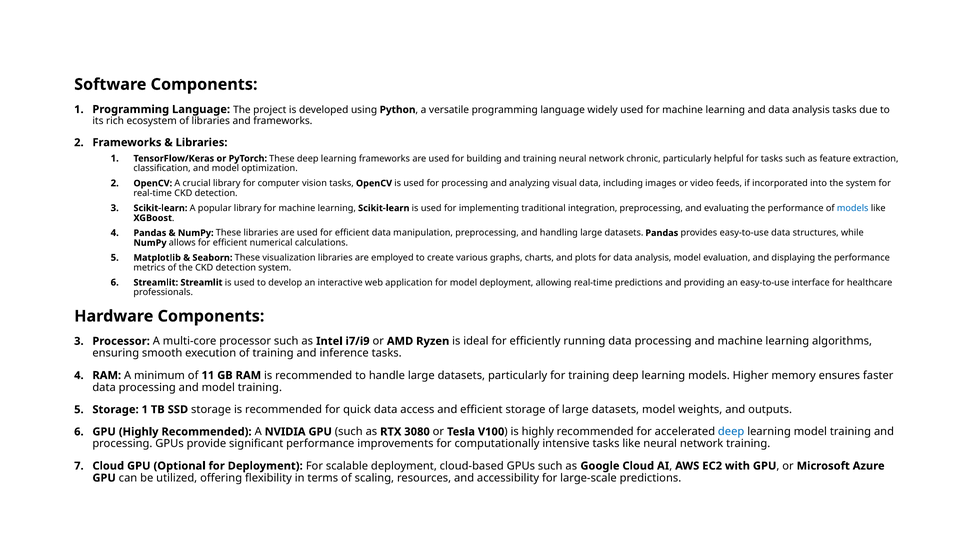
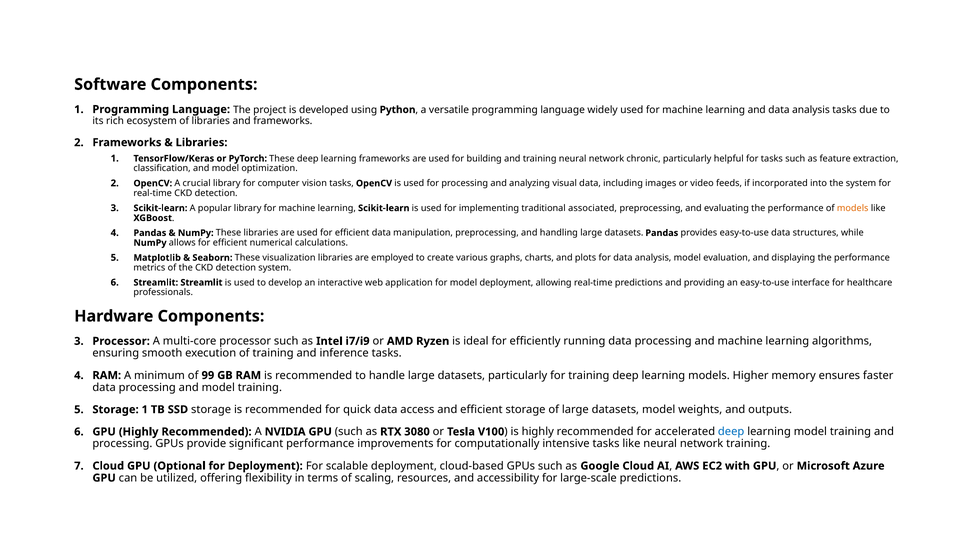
integration: integration -> associated
models at (853, 208) colour: blue -> orange
11: 11 -> 99
